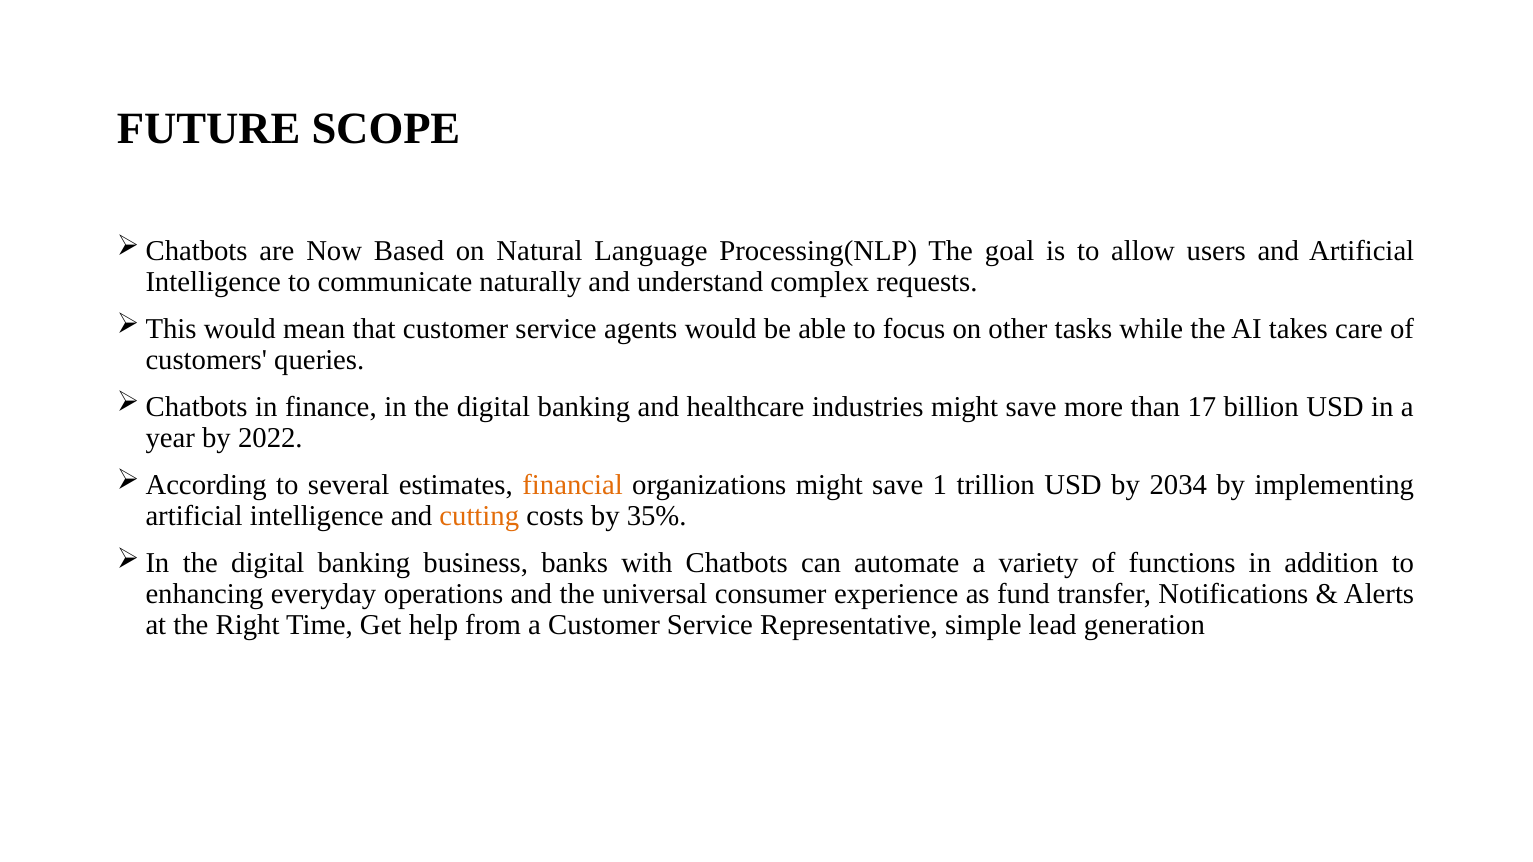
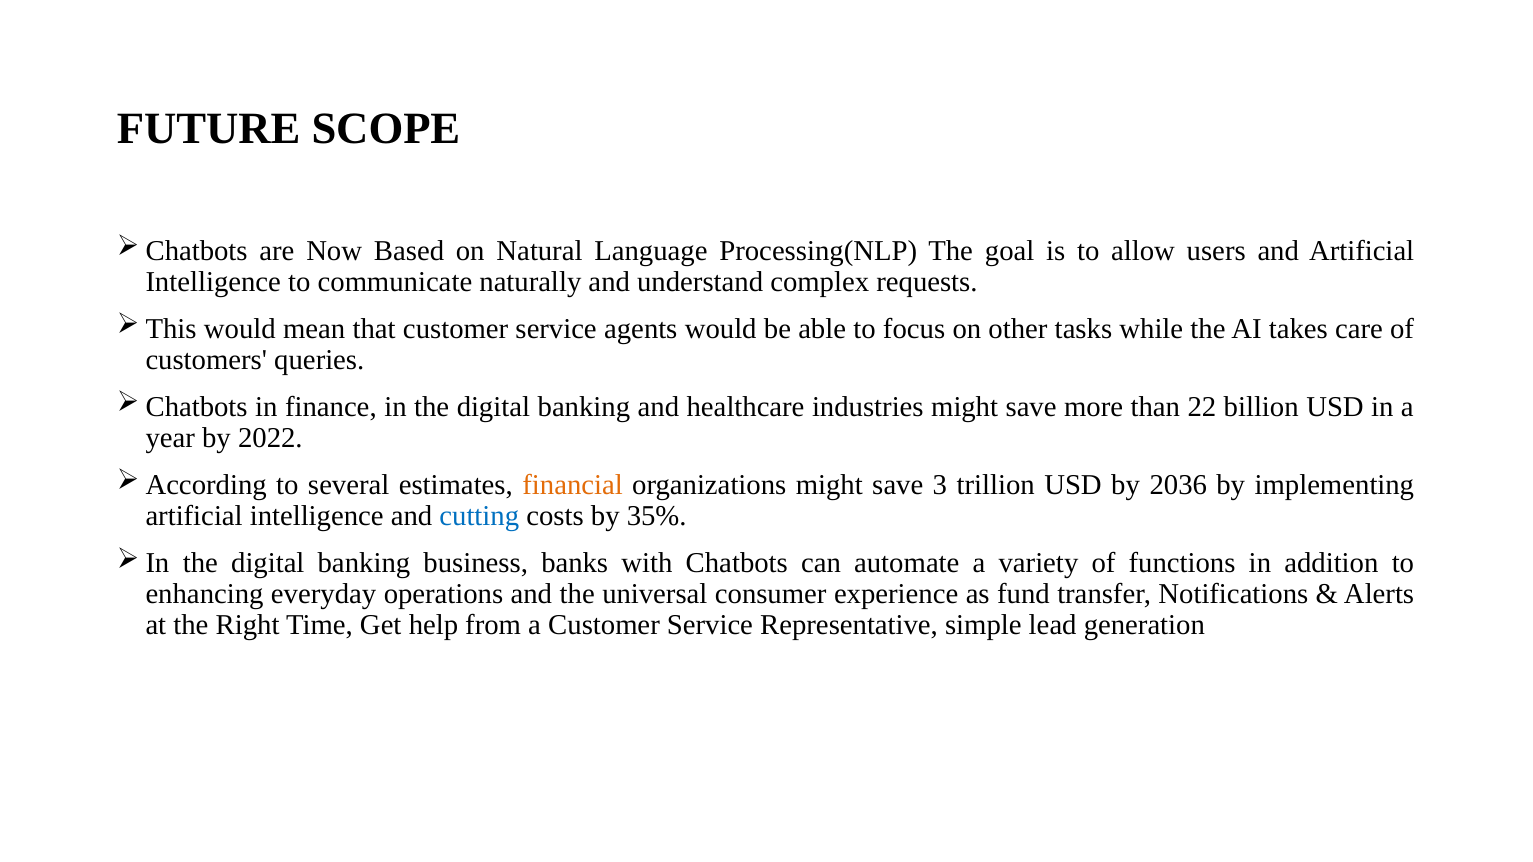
17: 17 -> 22
1: 1 -> 3
2034: 2034 -> 2036
cutting colour: orange -> blue
